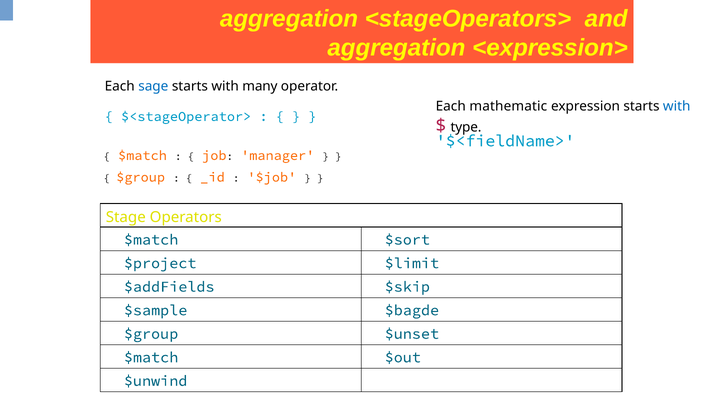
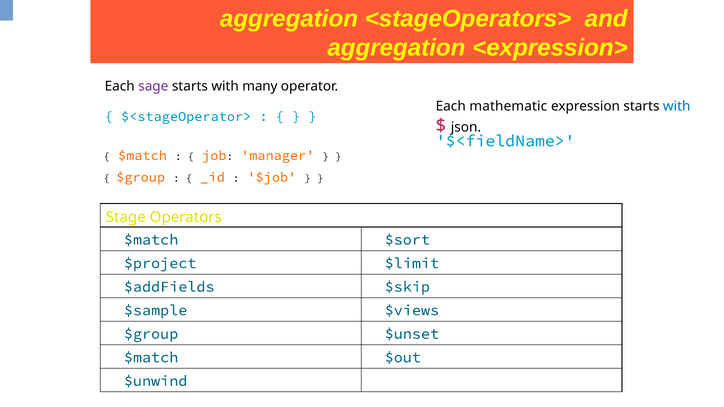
sage colour: blue -> purple
type: type -> json
$bagde: $bagde -> $views
